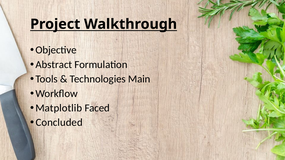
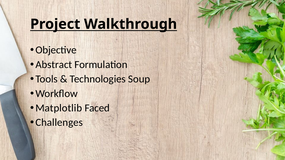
Main: Main -> Soup
Concluded: Concluded -> Challenges
